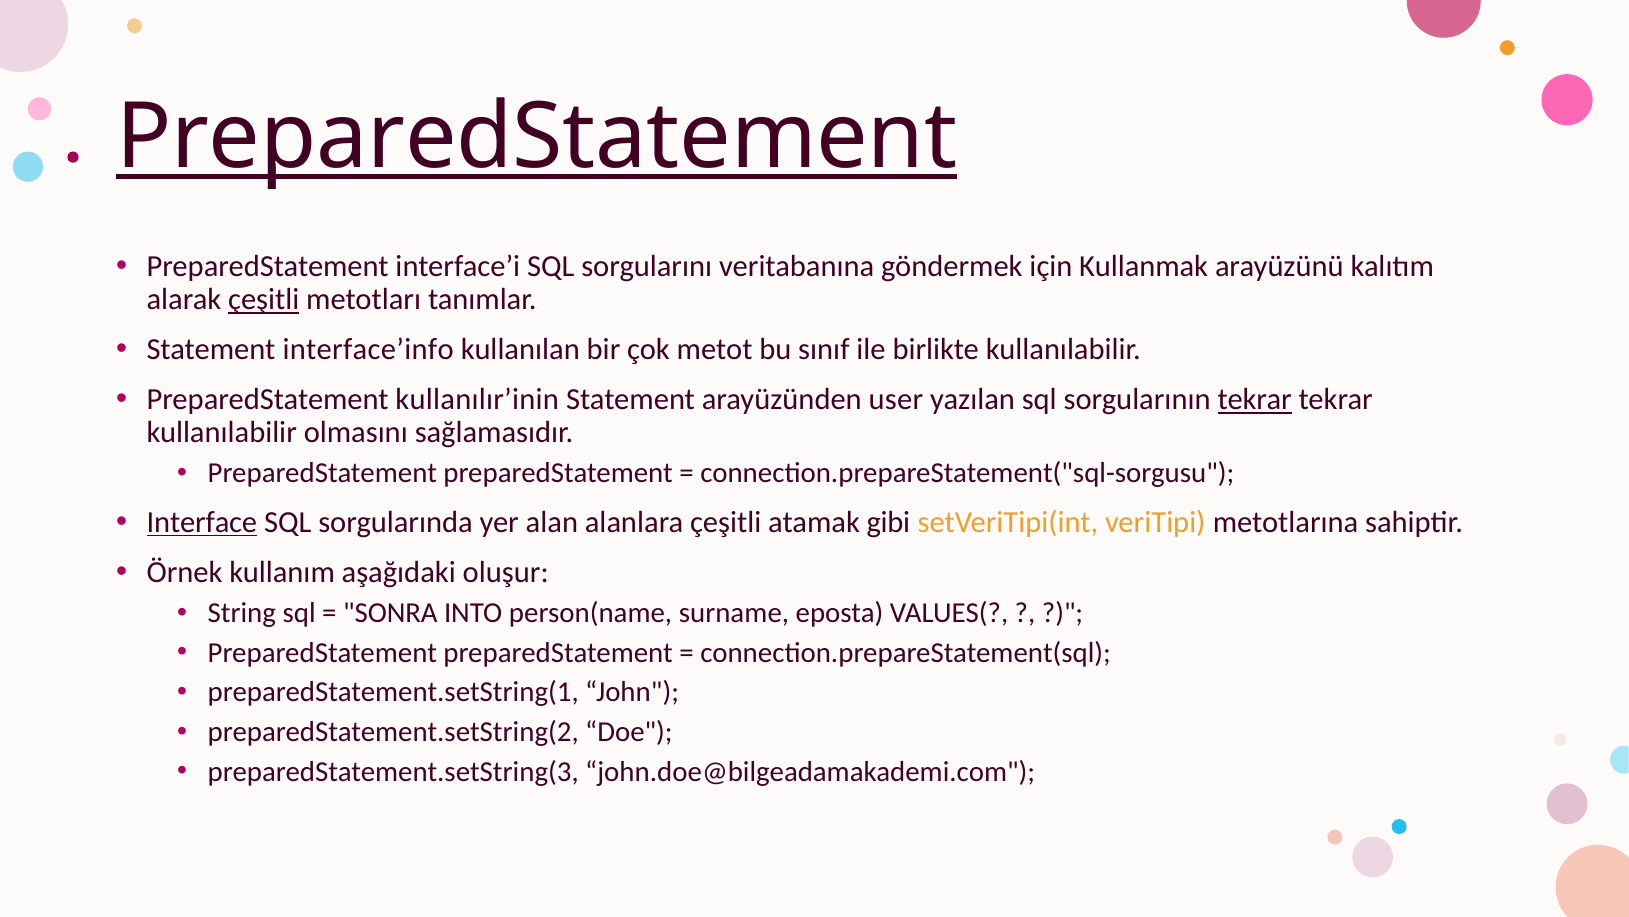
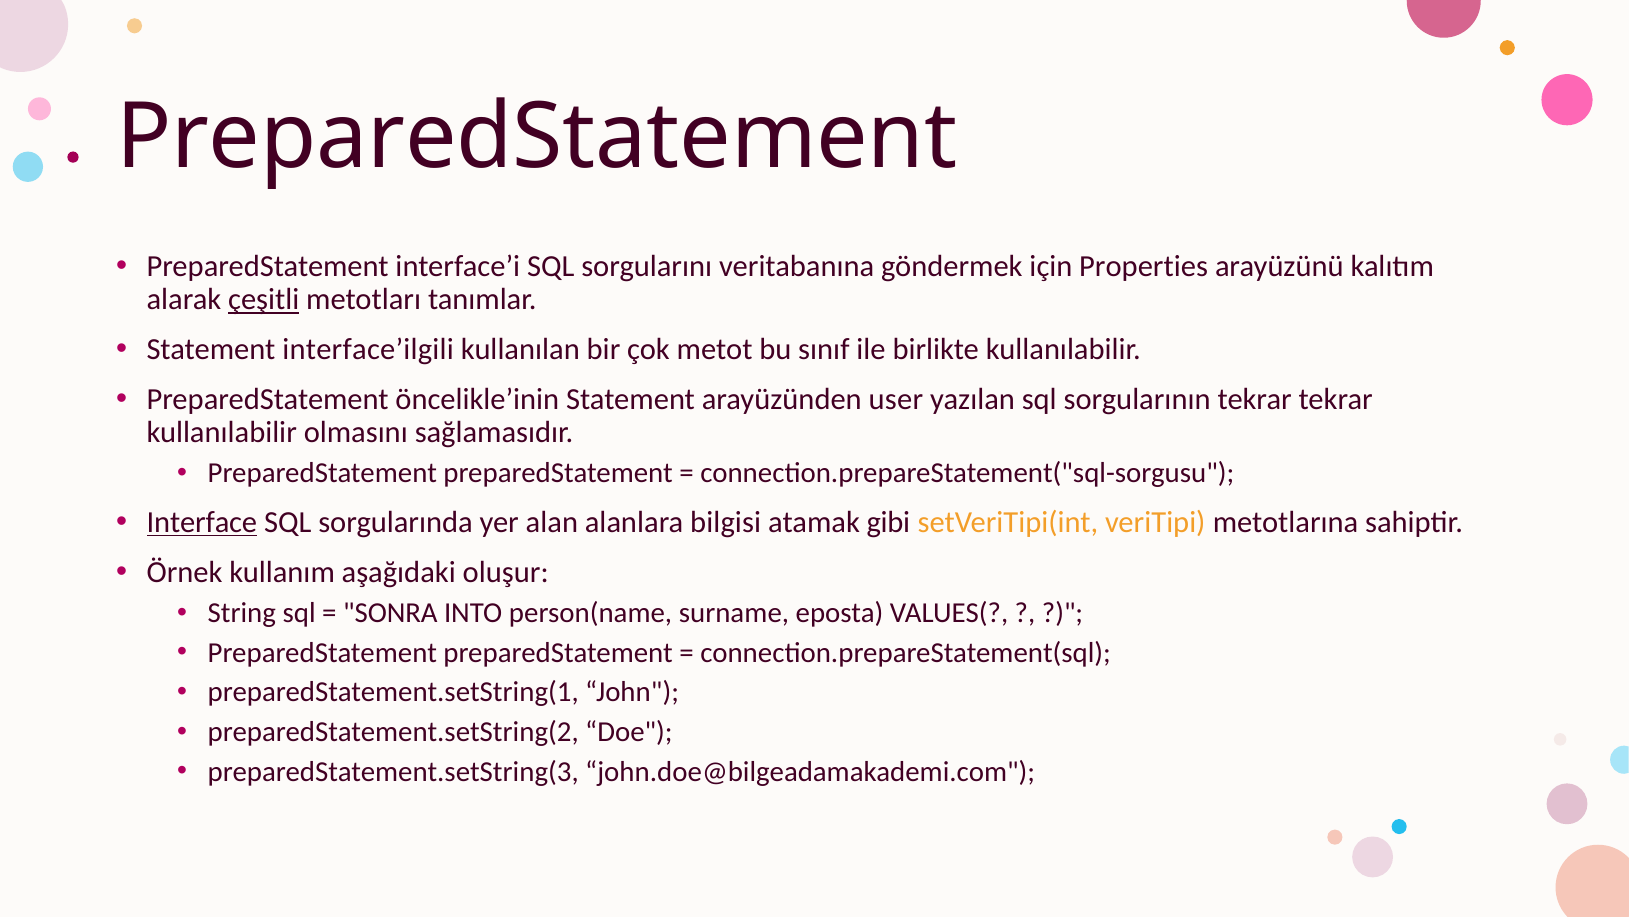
PreparedStatement at (537, 137) underline: present -> none
Kullanmak: Kullanmak -> Properties
interface’info: interface’info -> interface’ilgili
kullanılır’inin: kullanılır’inin -> öncelikle’inin
tekrar at (1255, 399) underline: present -> none
alanlara çeşitli: çeşitli -> bilgisi
